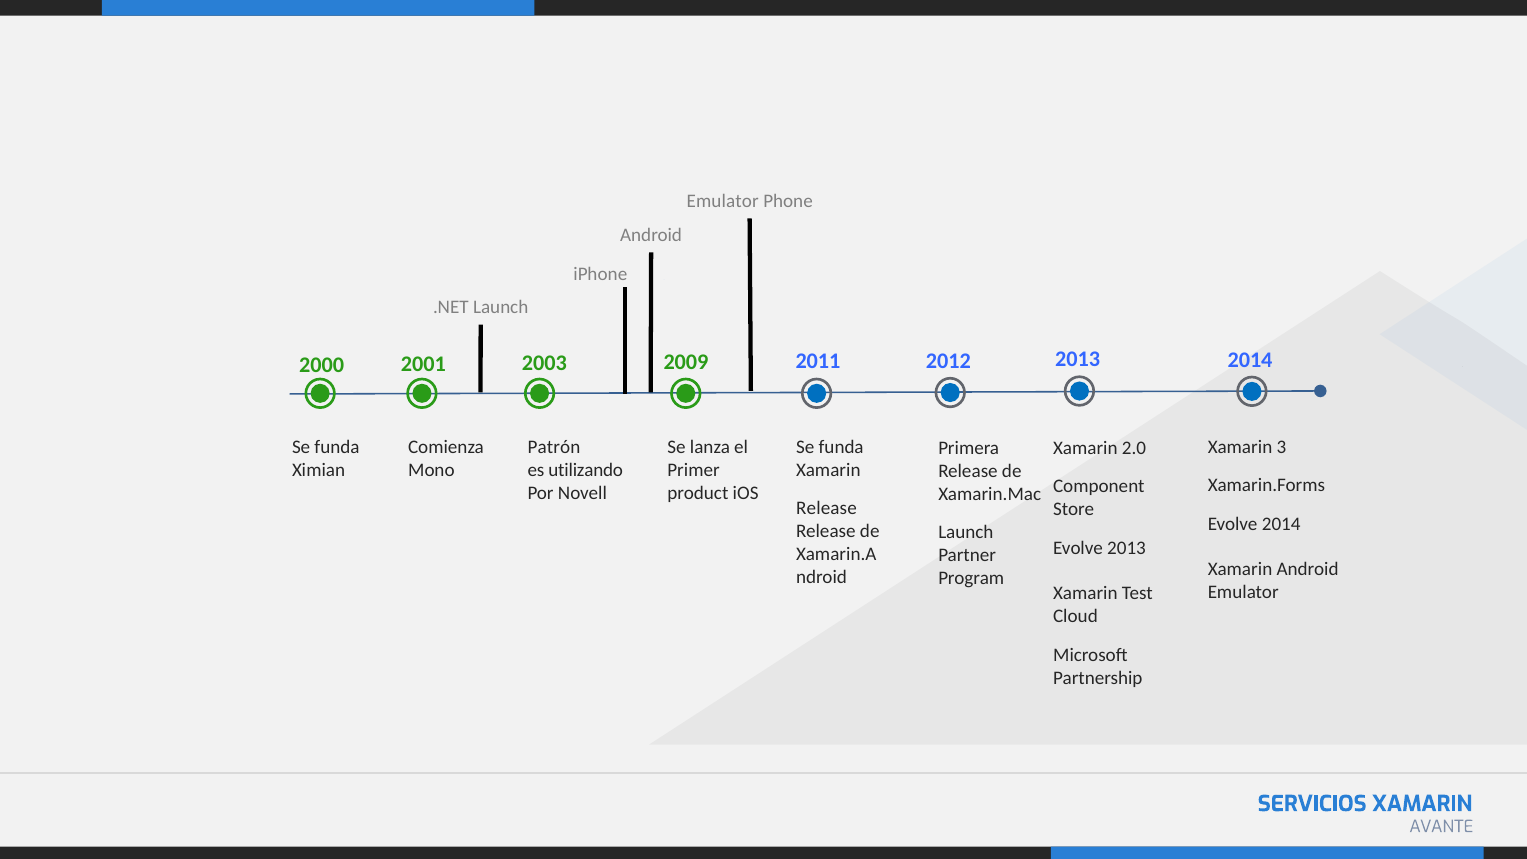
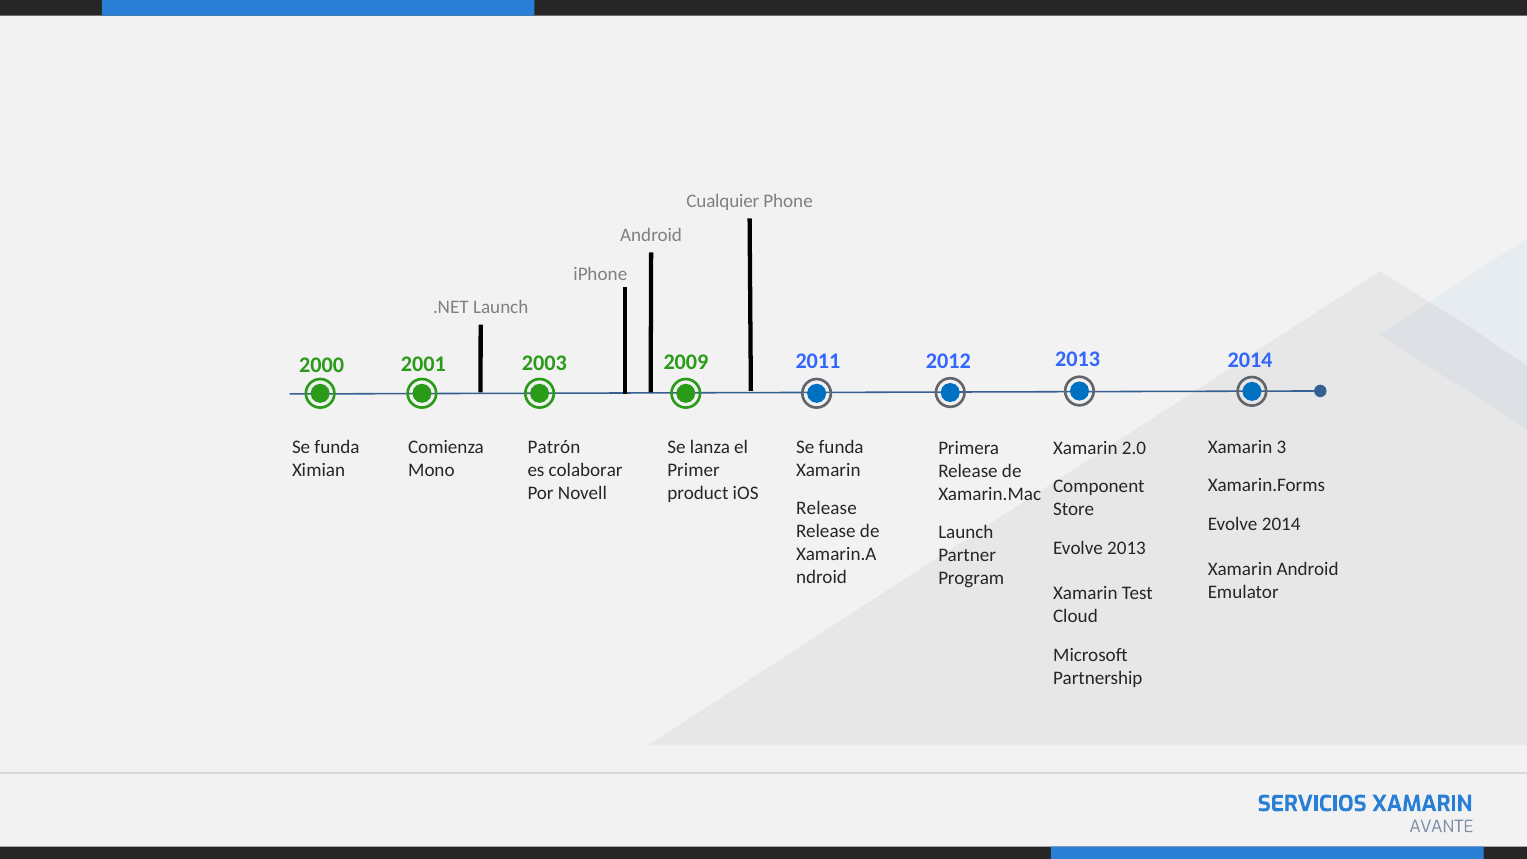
Emulator at (723, 201): Emulator -> Cualquier
utilizando: utilizando -> colaborar
